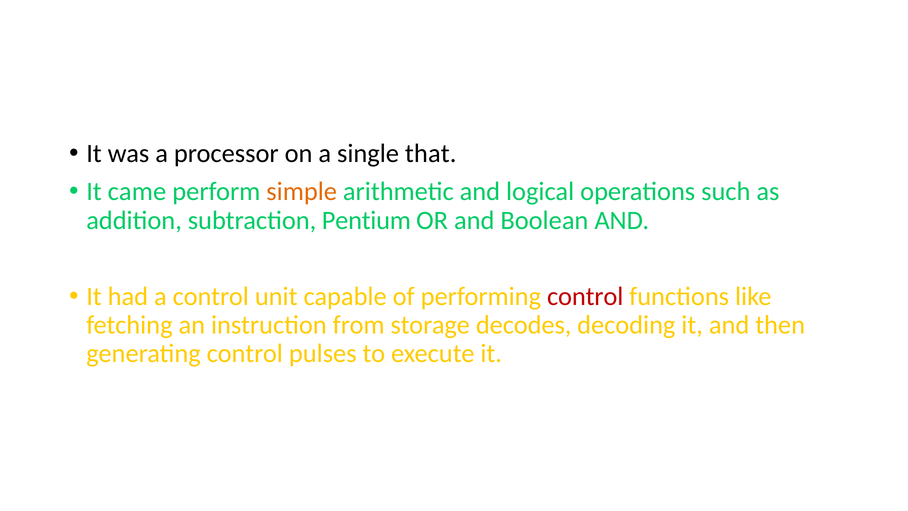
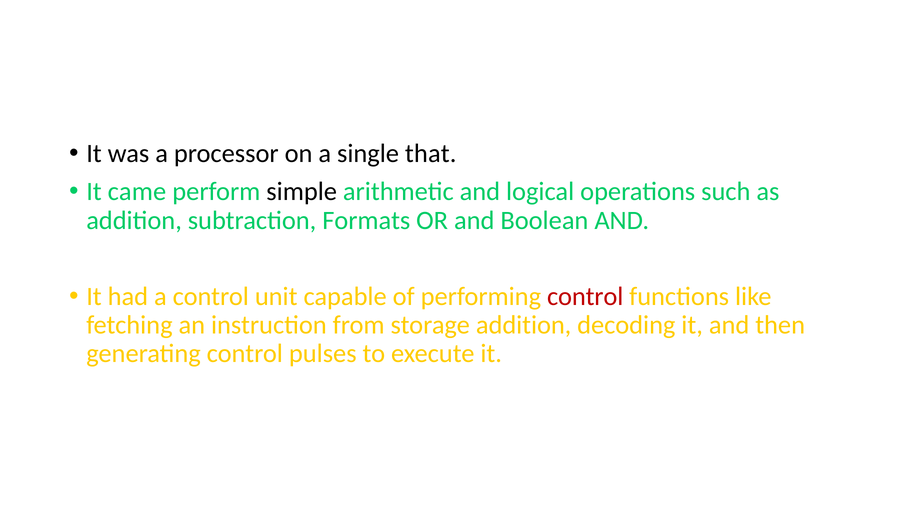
simple colour: orange -> black
Pentium: Pentium -> Formats
storage decodes: decodes -> addition
